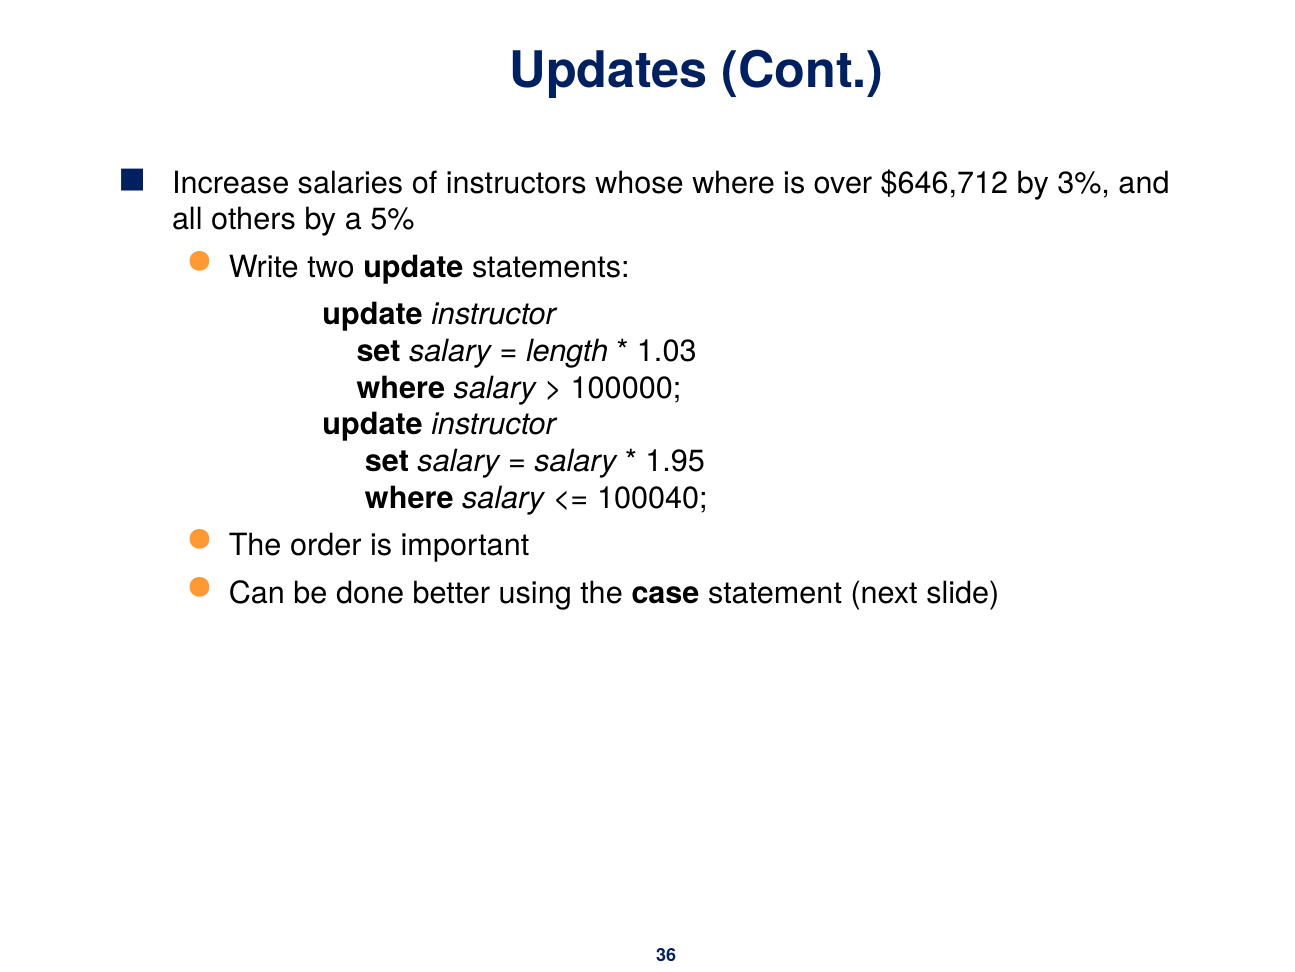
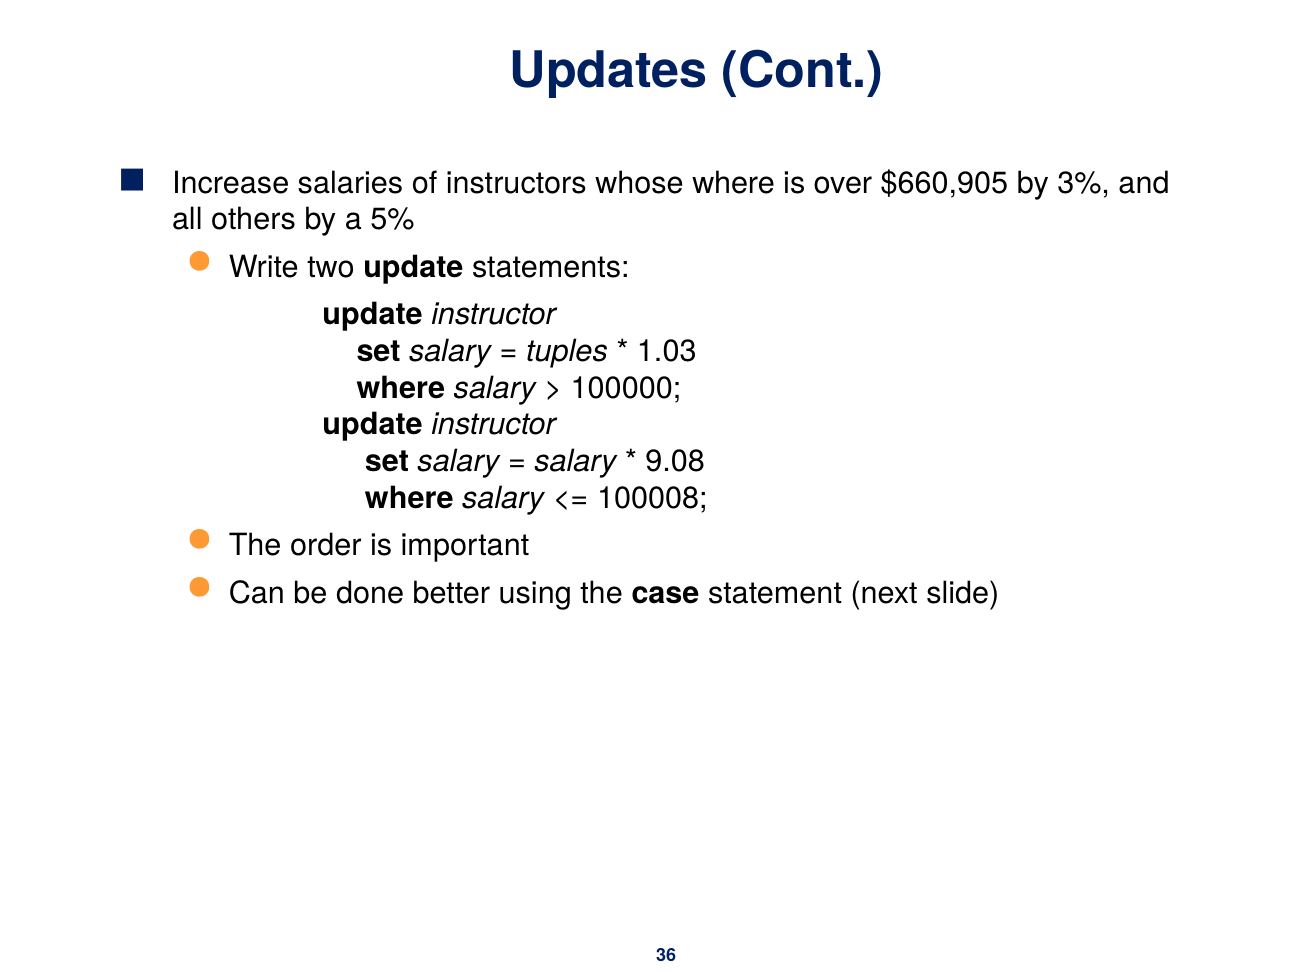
$646,712: $646,712 -> $660,905
length: length -> tuples
1.95: 1.95 -> 9.08
100040: 100040 -> 100008
